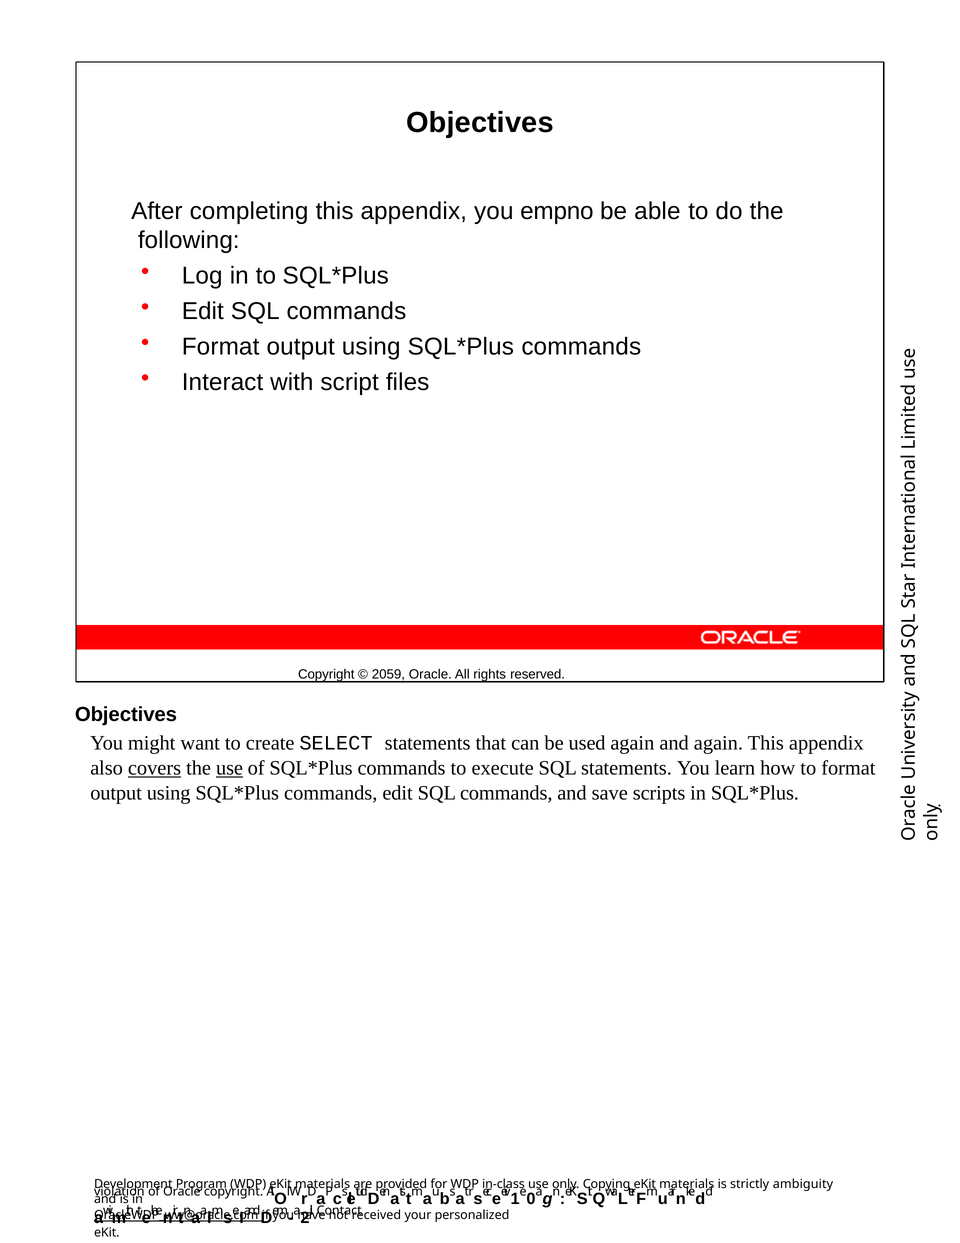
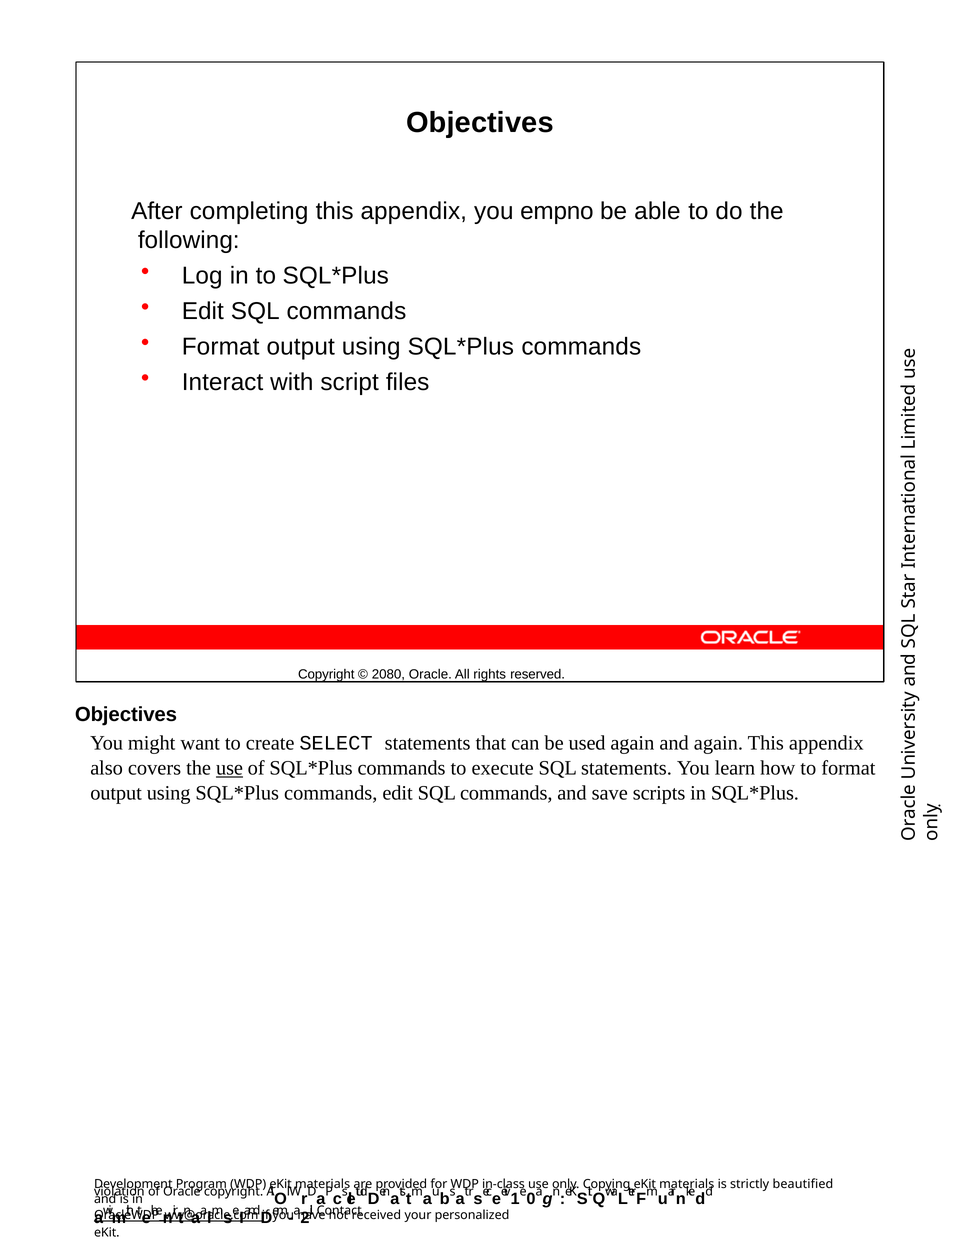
2059: 2059 -> 2080
covers underline: present -> none
ambiguity: ambiguity -> beautified
